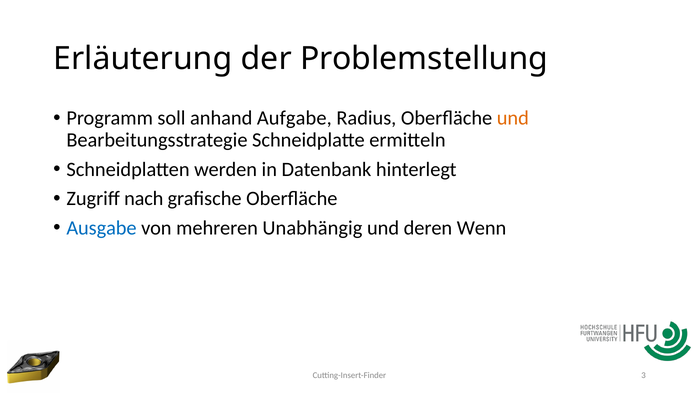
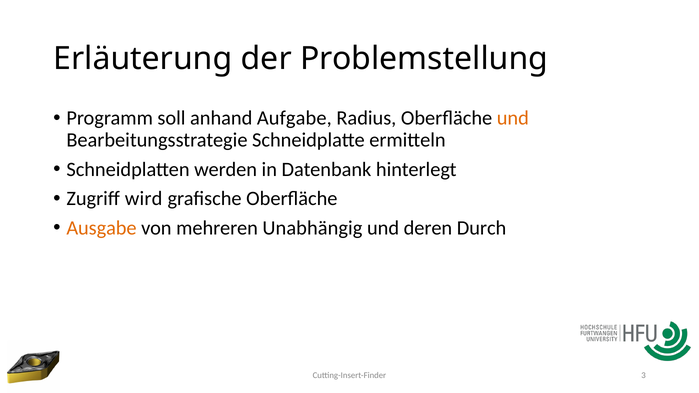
nach: nach -> wird
Ausgabe colour: blue -> orange
Wenn: Wenn -> Durch
